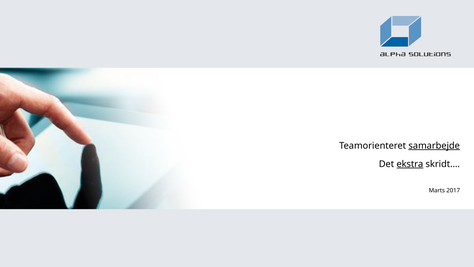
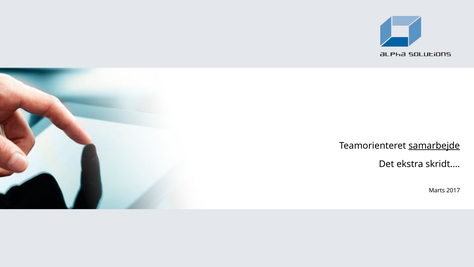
ekstra underline: present -> none
